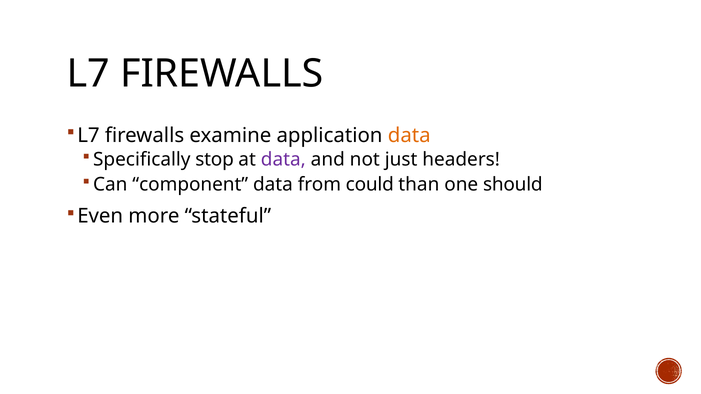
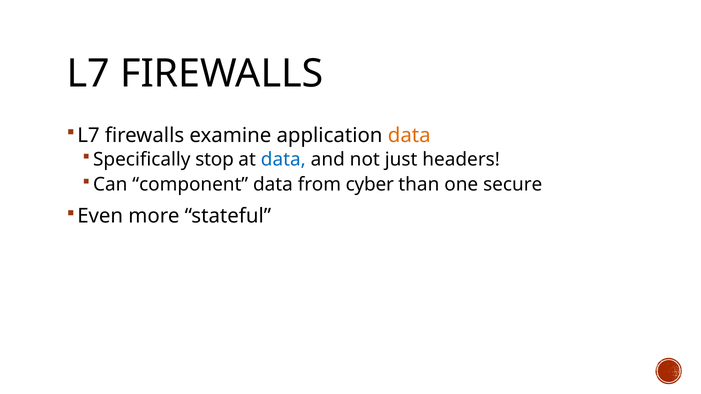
data at (283, 160) colour: purple -> blue
could: could -> cyber
should: should -> secure
